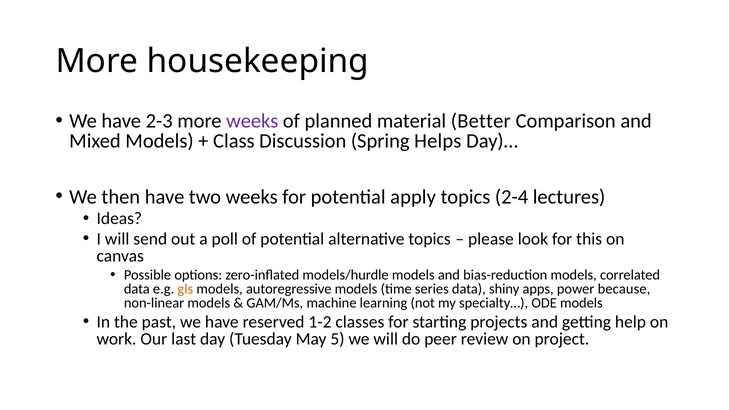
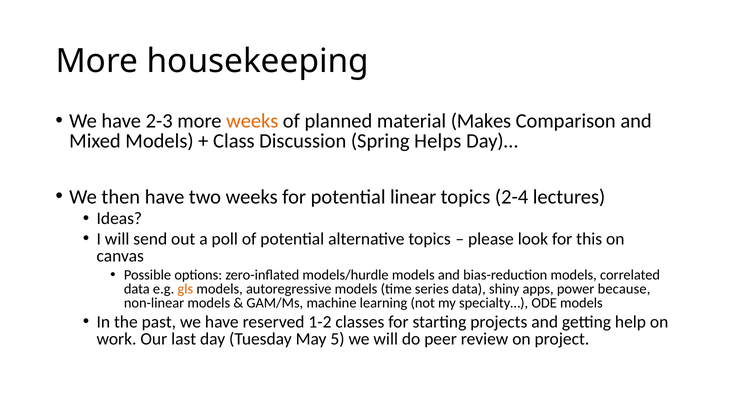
weeks at (252, 121) colour: purple -> orange
Better: Better -> Makes
apply: apply -> linear
